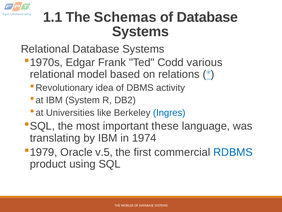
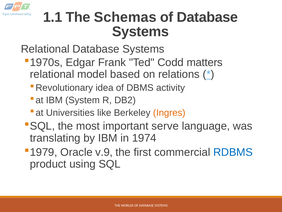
various: various -> matters
Ingres colour: blue -> orange
these: these -> serve
v.5: v.5 -> v.9
